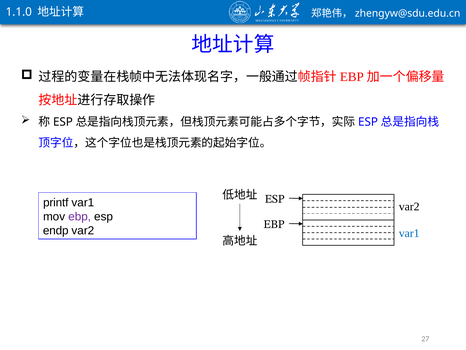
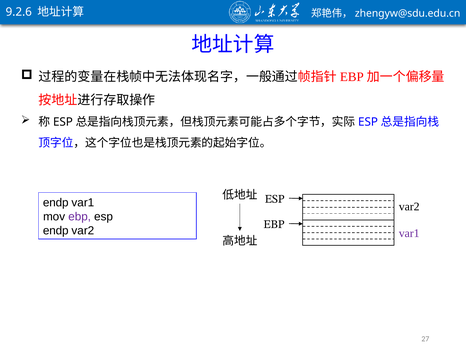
1.1.0: 1.1.0 -> 9.2.6
printf at (56, 202): printf -> endp
var1 at (409, 233) colour: blue -> purple
